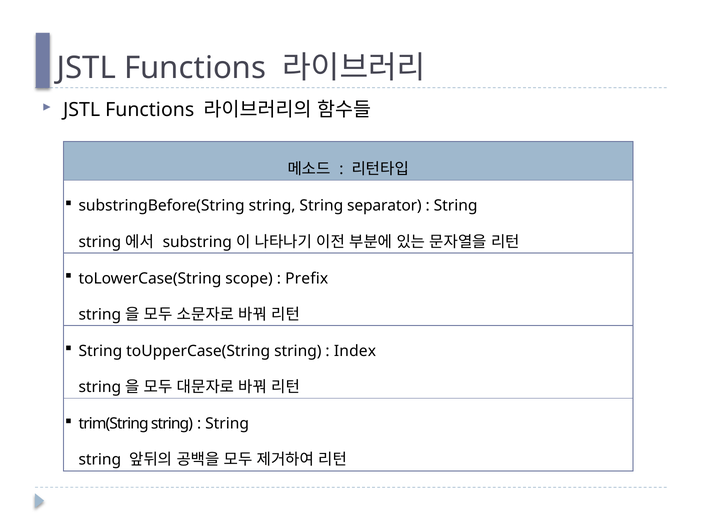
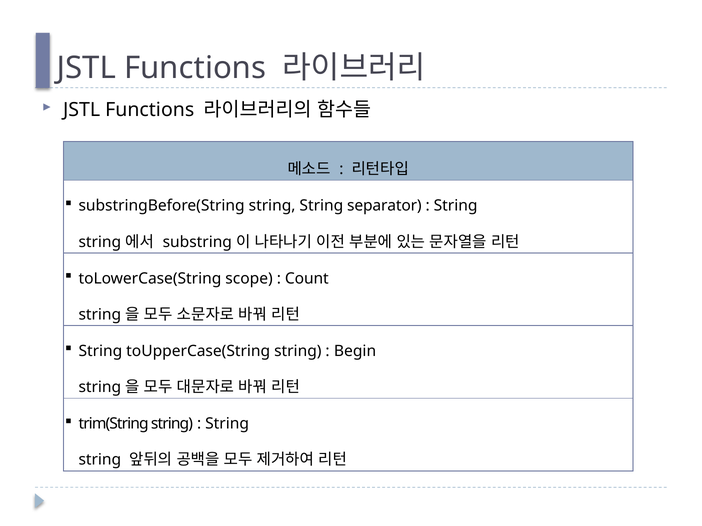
Prefix: Prefix -> Count
Index: Index -> Begin
